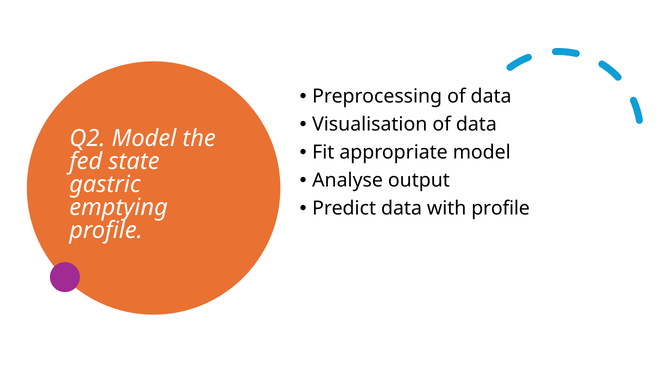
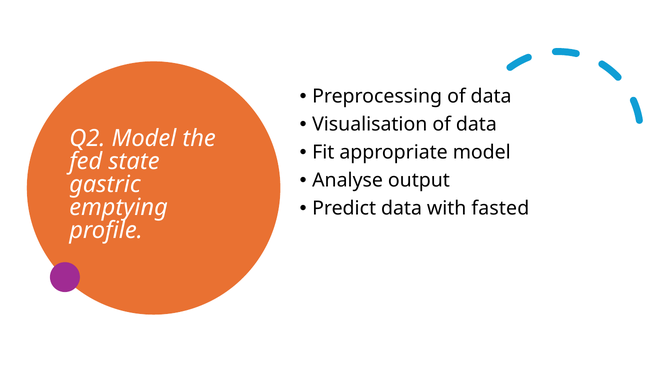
with profile: profile -> fasted
